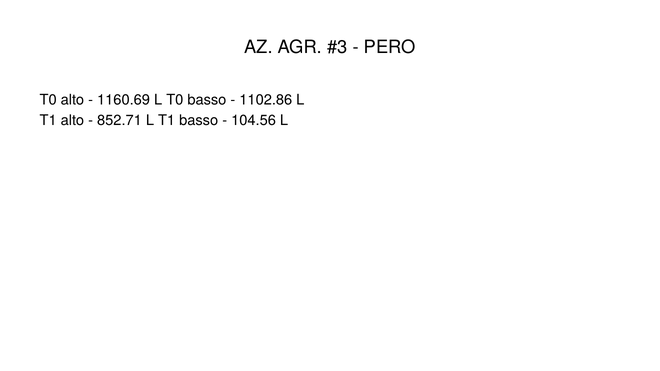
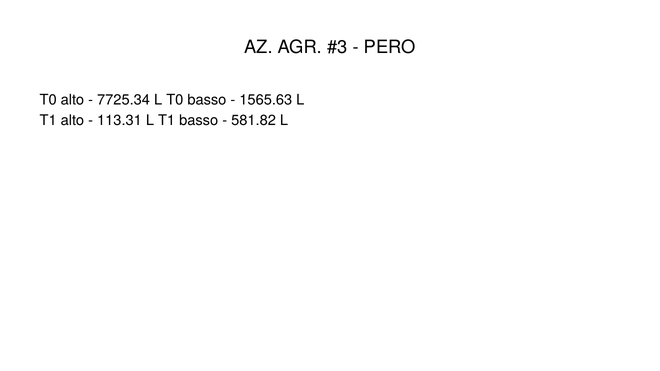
1160.69: 1160.69 -> 7725.34
1102.86: 1102.86 -> 1565.63
852.71: 852.71 -> 113.31
104.56: 104.56 -> 581.82
